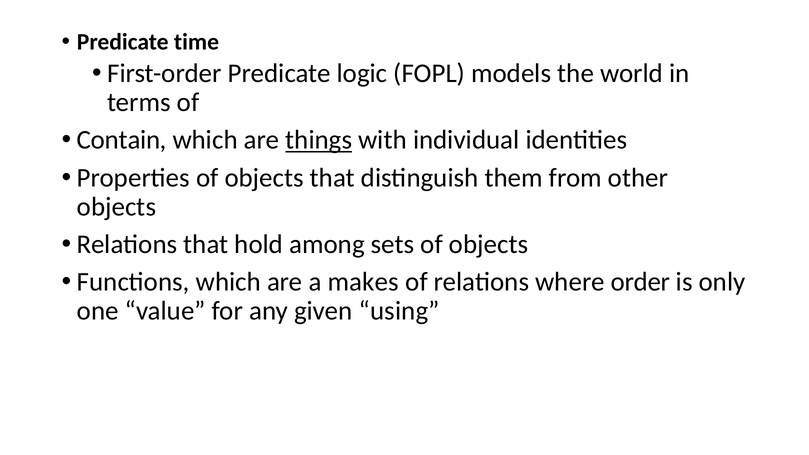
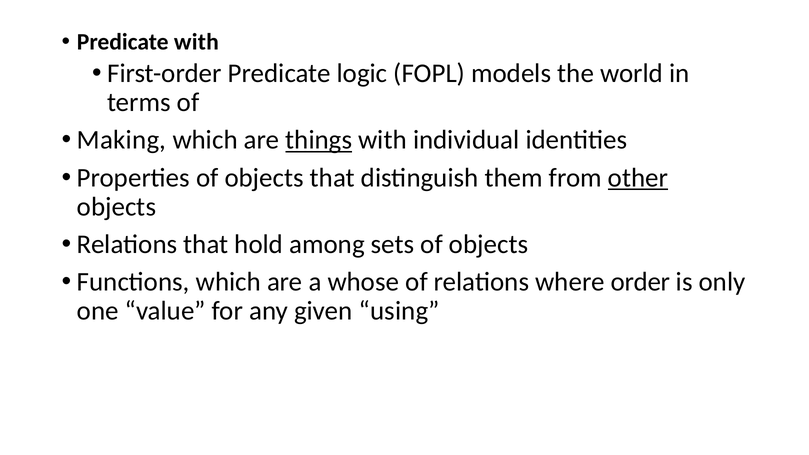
Predicate time: time -> with
Contain: Contain -> Making
other underline: none -> present
makes: makes -> whose
